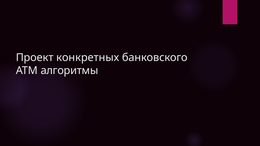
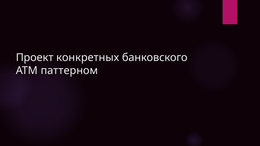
алгоритмы: алгоритмы -> паттерном
